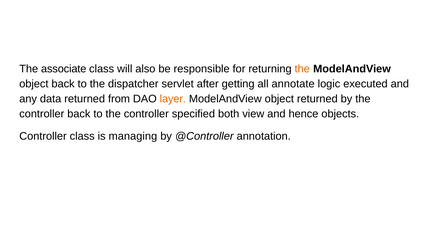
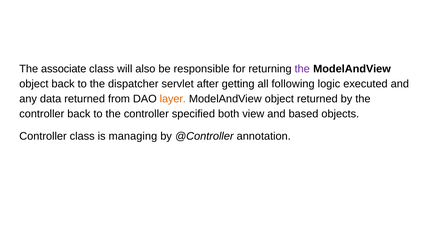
the at (302, 69) colour: orange -> purple
annotate: annotate -> following
hence: hence -> based
